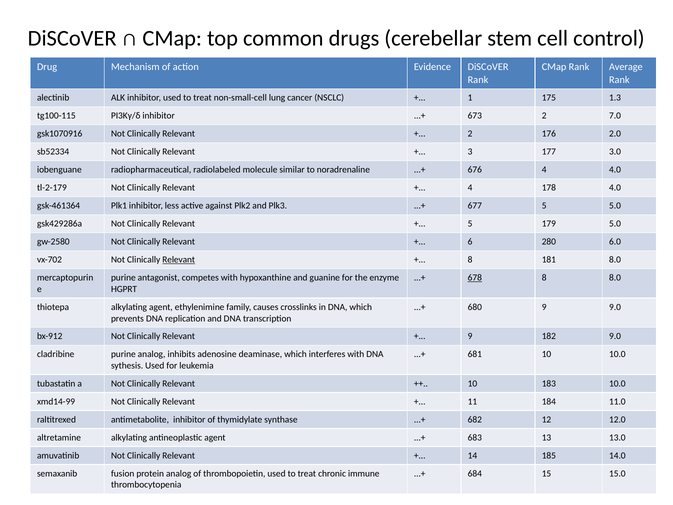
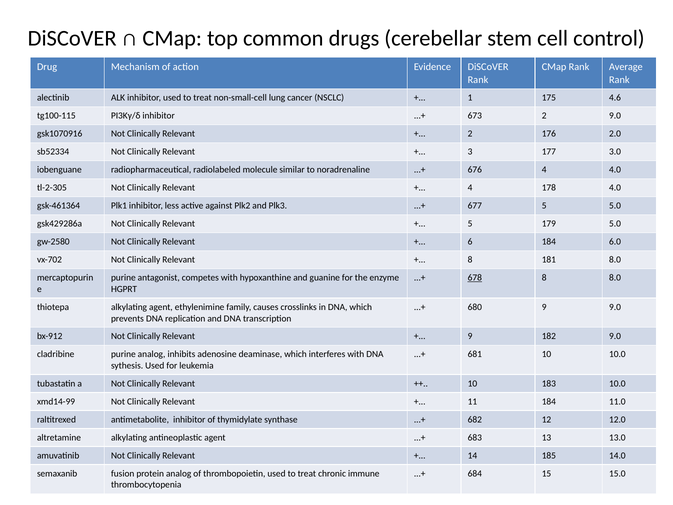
1.3: 1.3 -> 4.6
2 7.0: 7.0 -> 9.0
tl-2-179: tl-2-179 -> tl-2-305
6 280: 280 -> 184
Relevant at (179, 260) underline: present -> none
